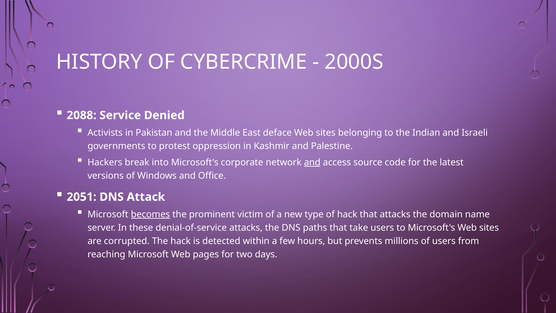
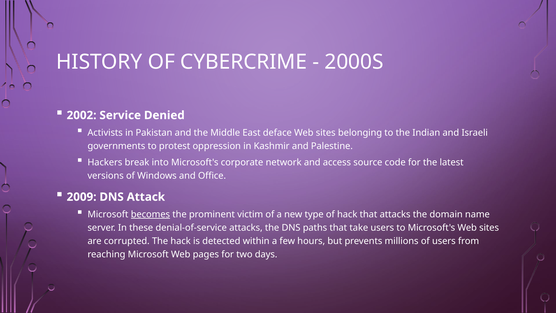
2088: 2088 -> 2002
and at (312, 162) underline: present -> none
2051: 2051 -> 2009
